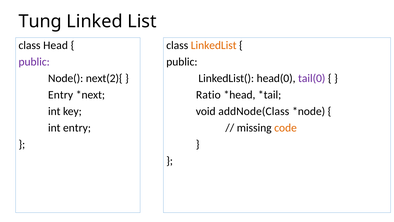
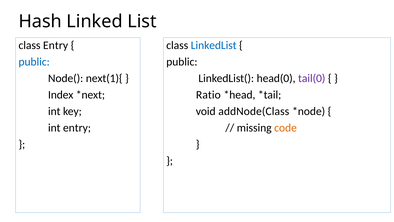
Tung: Tung -> Hash
class Head: Head -> Entry
LinkedList colour: orange -> blue
public at (34, 62) colour: purple -> blue
next(2){: next(2){ -> next(1){
Entry at (61, 95): Entry -> Index
